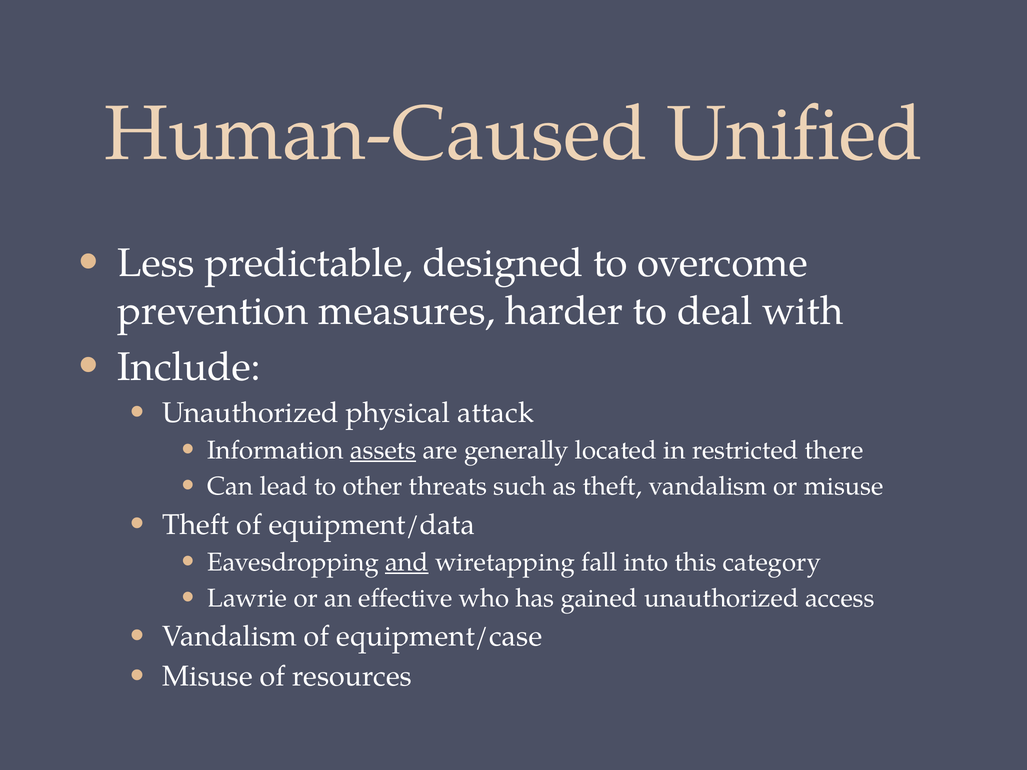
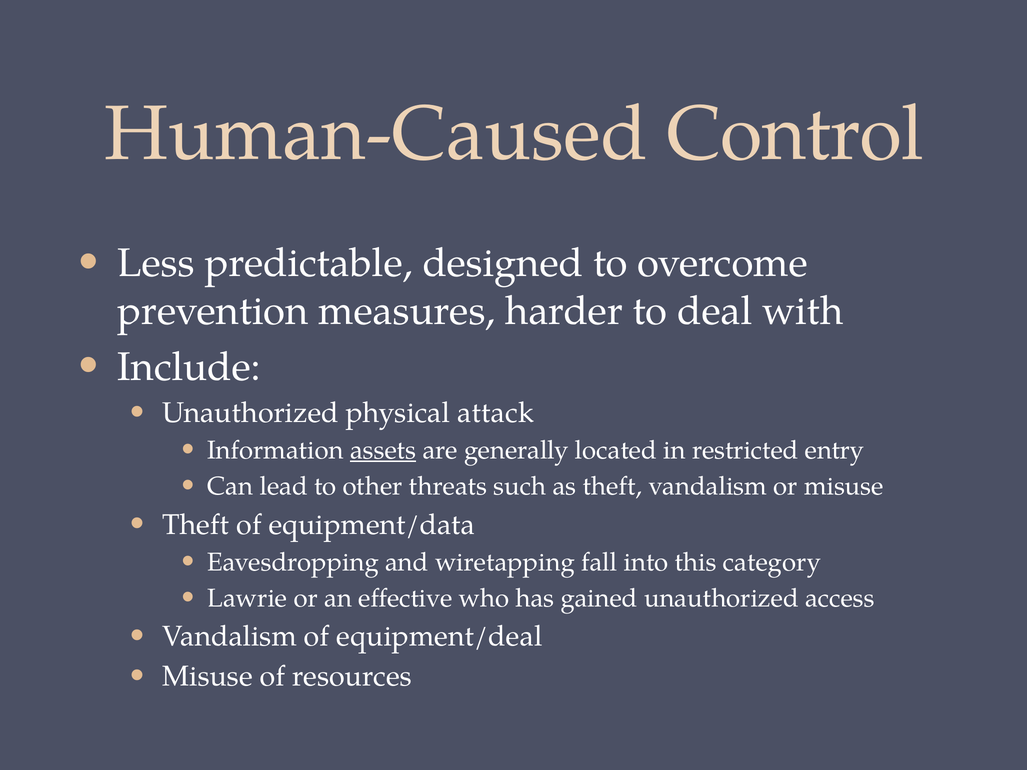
Unified: Unified -> Control
there: there -> entry
and underline: present -> none
equipment/case: equipment/case -> equipment/deal
